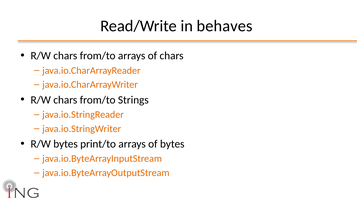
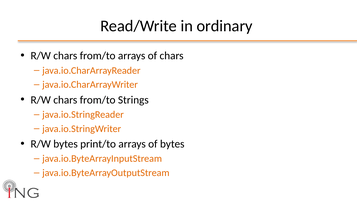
behaves: behaves -> ordinary
